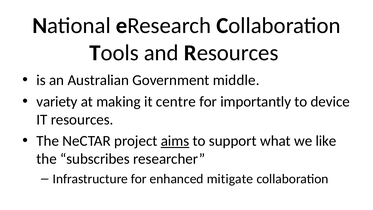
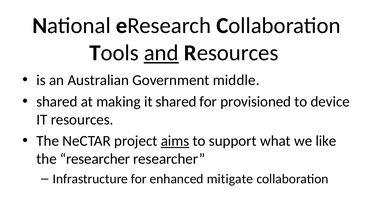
and underline: none -> present
variety at (57, 101): variety -> shared
it centre: centre -> shared
importantly: importantly -> provisioned
the subscribes: subscribes -> researcher
